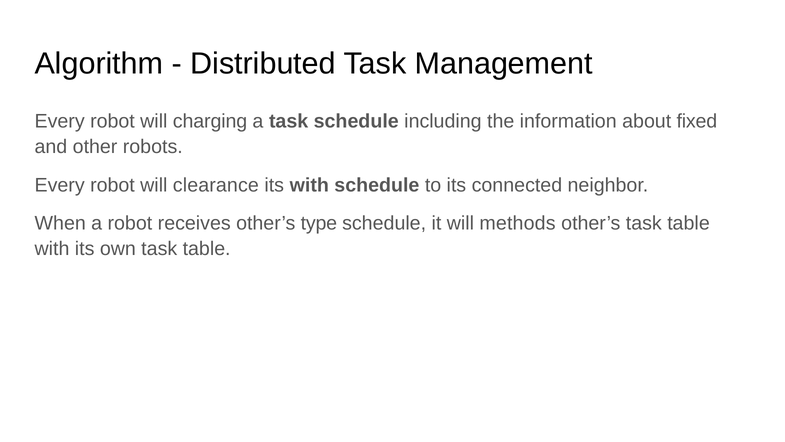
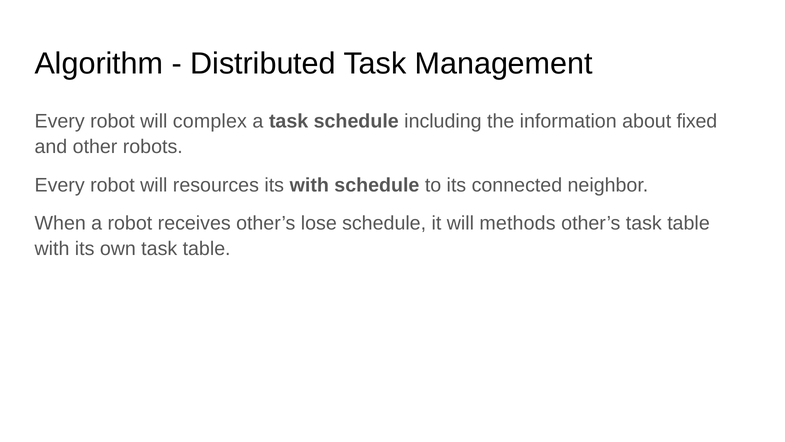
charging: charging -> complex
clearance: clearance -> resources
type: type -> lose
